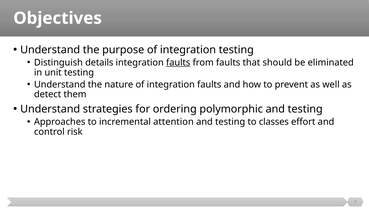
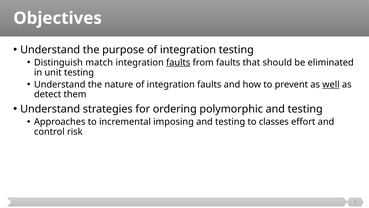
details: details -> match
well underline: none -> present
attention: attention -> imposing
